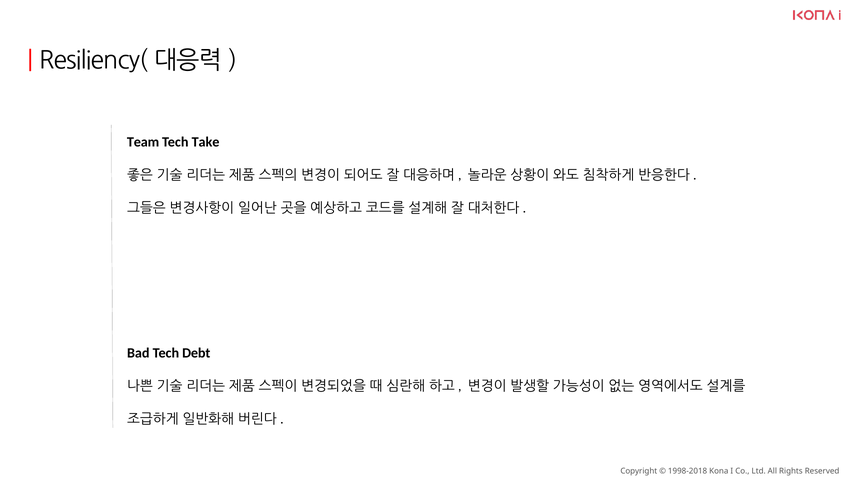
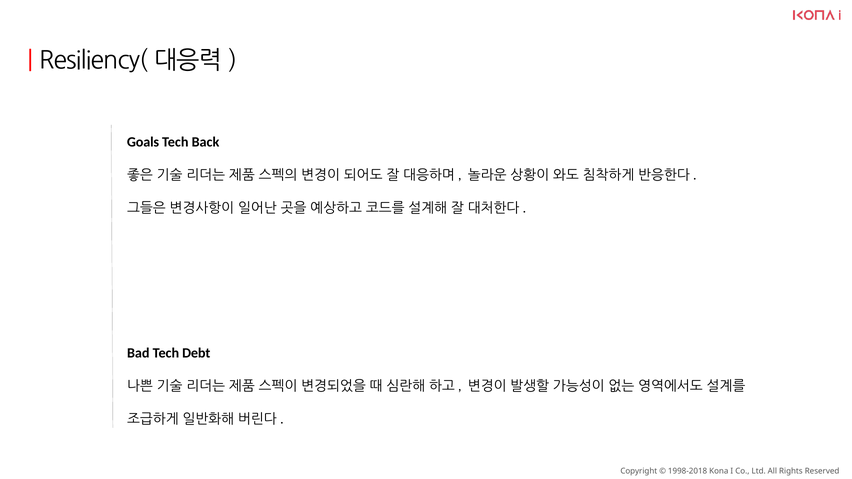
Team: Team -> Goals
Take: Take -> Back
